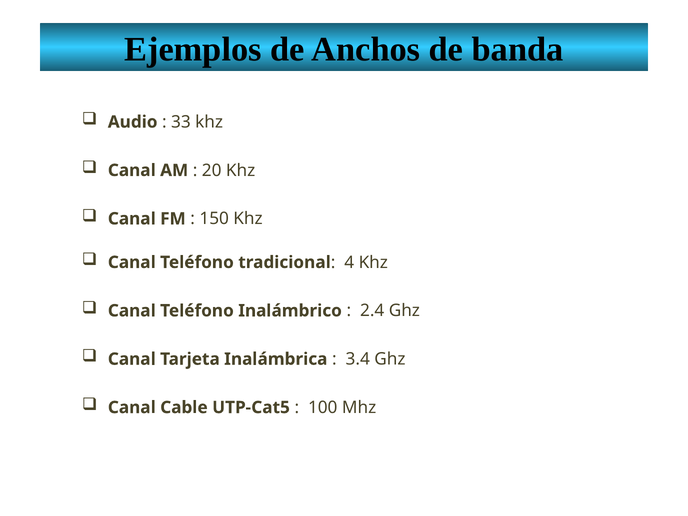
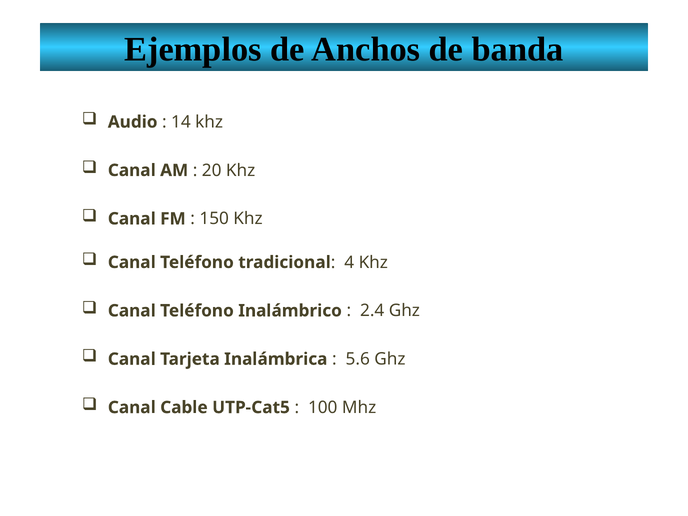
33: 33 -> 14
3.4: 3.4 -> 5.6
